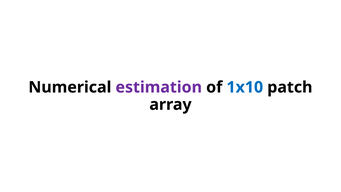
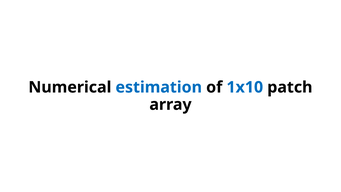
estimation colour: purple -> blue
